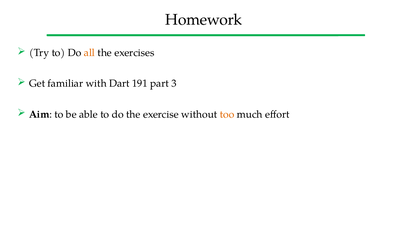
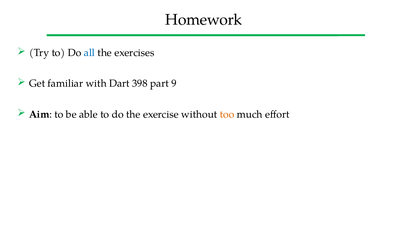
all colour: orange -> blue
191: 191 -> 398
3: 3 -> 9
